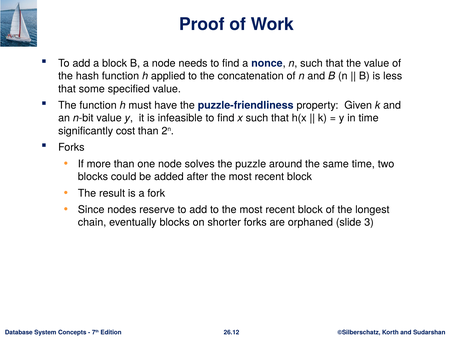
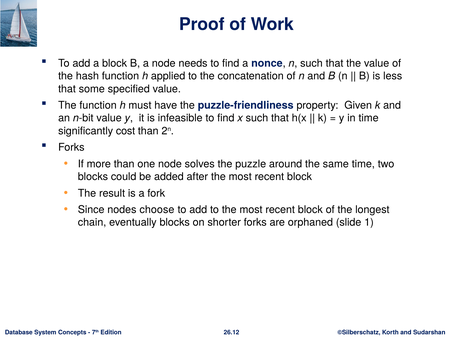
reserve: reserve -> choose
3: 3 -> 1
